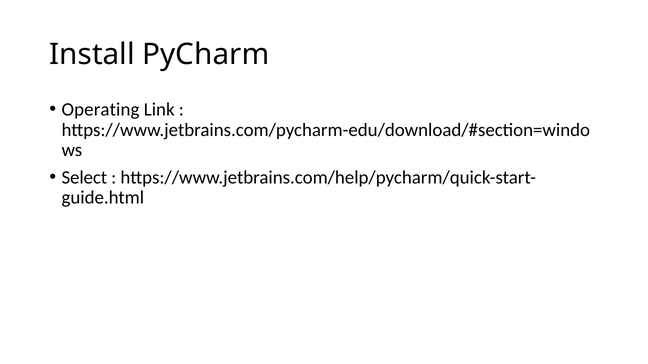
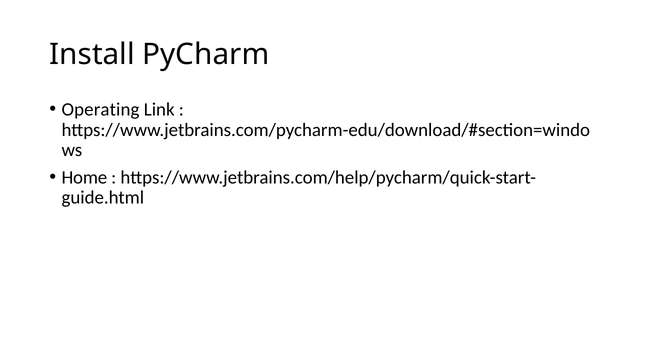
Select: Select -> Home
